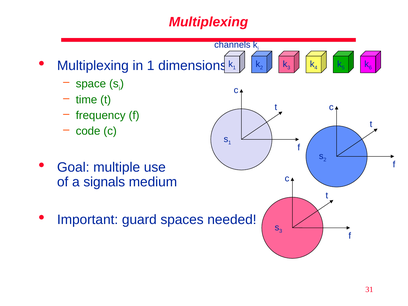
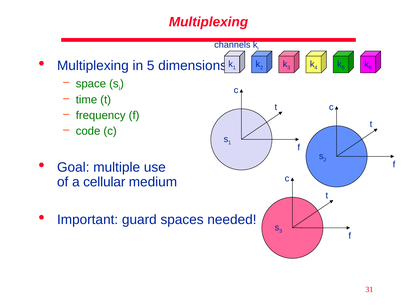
in 1: 1 -> 5
signals: signals -> cellular
